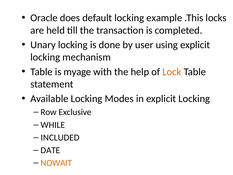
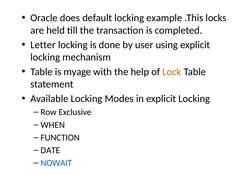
Unary: Unary -> Letter
WHILE: WHILE -> WHEN
INCLUDED: INCLUDED -> FUNCTION
NOWAIT colour: orange -> blue
